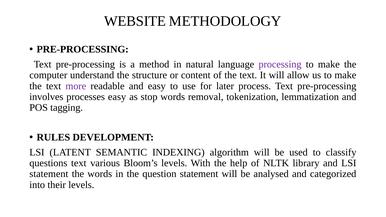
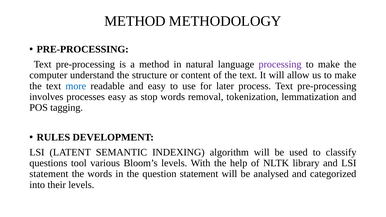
WEBSITE at (135, 21): WEBSITE -> METHOD
more colour: purple -> blue
questions text: text -> tool
